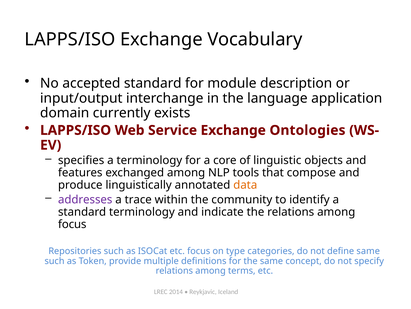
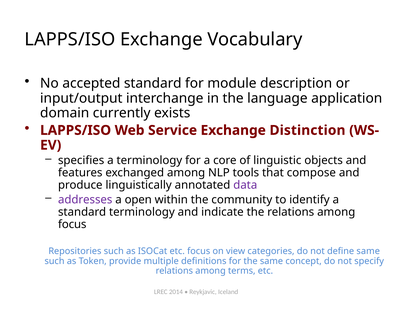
Ontologies: Ontologies -> Distinction
data colour: orange -> purple
trace: trace -> open
type: type -> view
